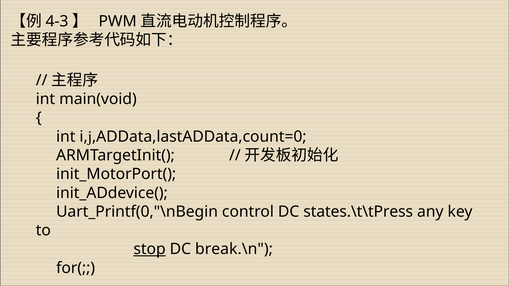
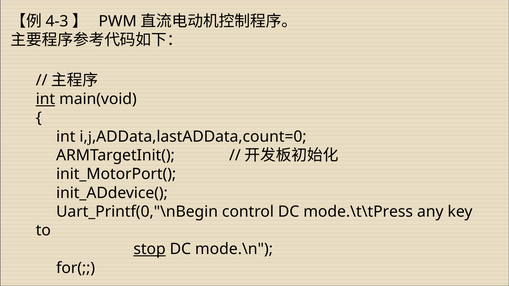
int at (45, 99) underline: none -> present
states.\t\tPress: states.\t\tPress -> mode.\t\tPress
break.\n: break.\n -> mode.\n
